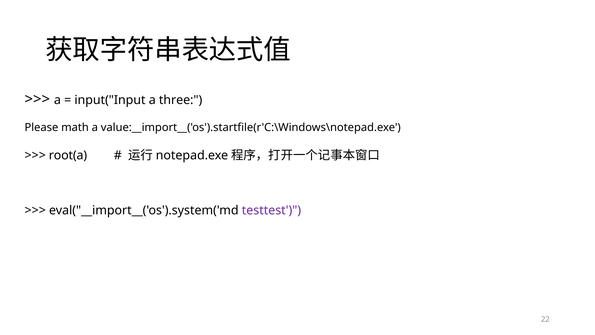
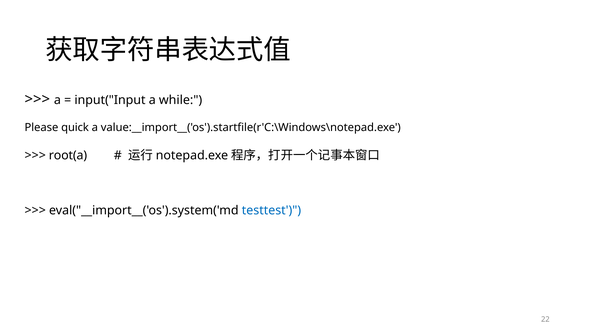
three: three -> while
math: math -> quick
testtest colour: purple -> blue
